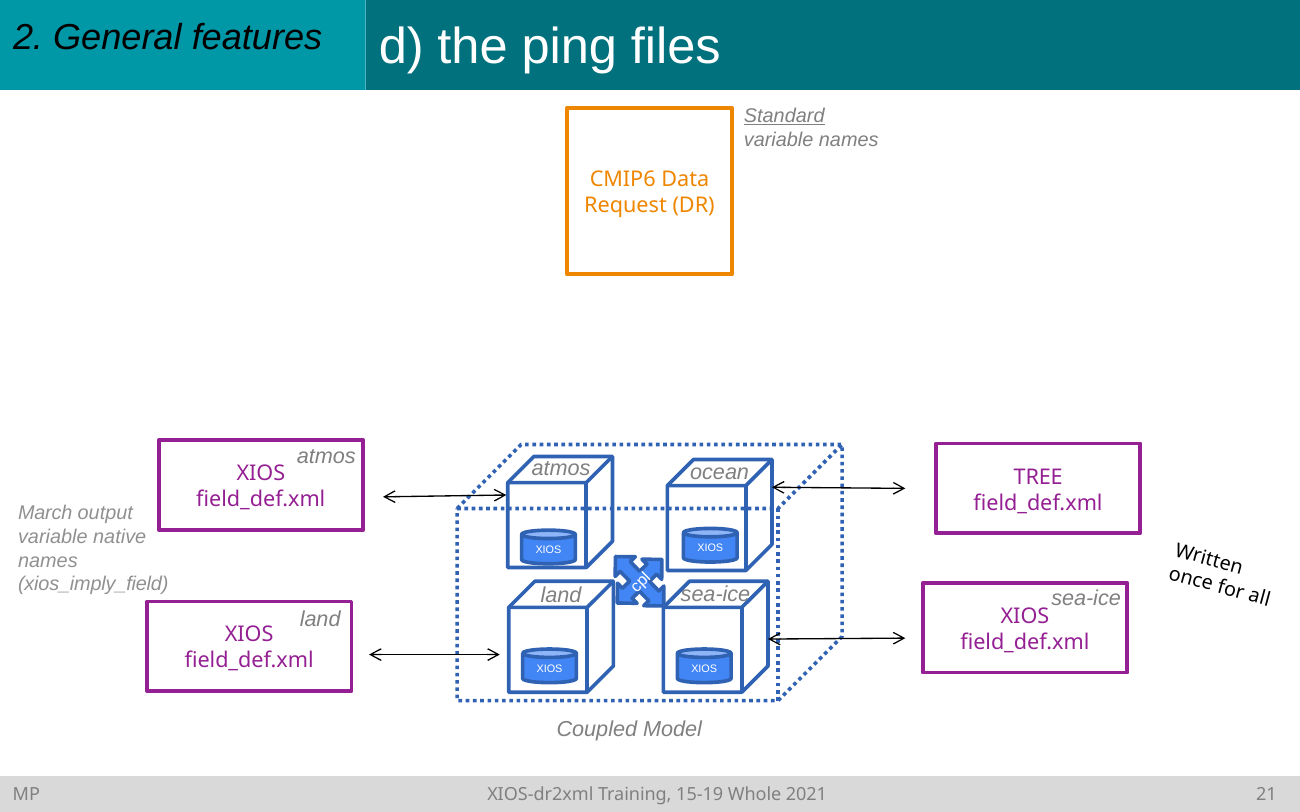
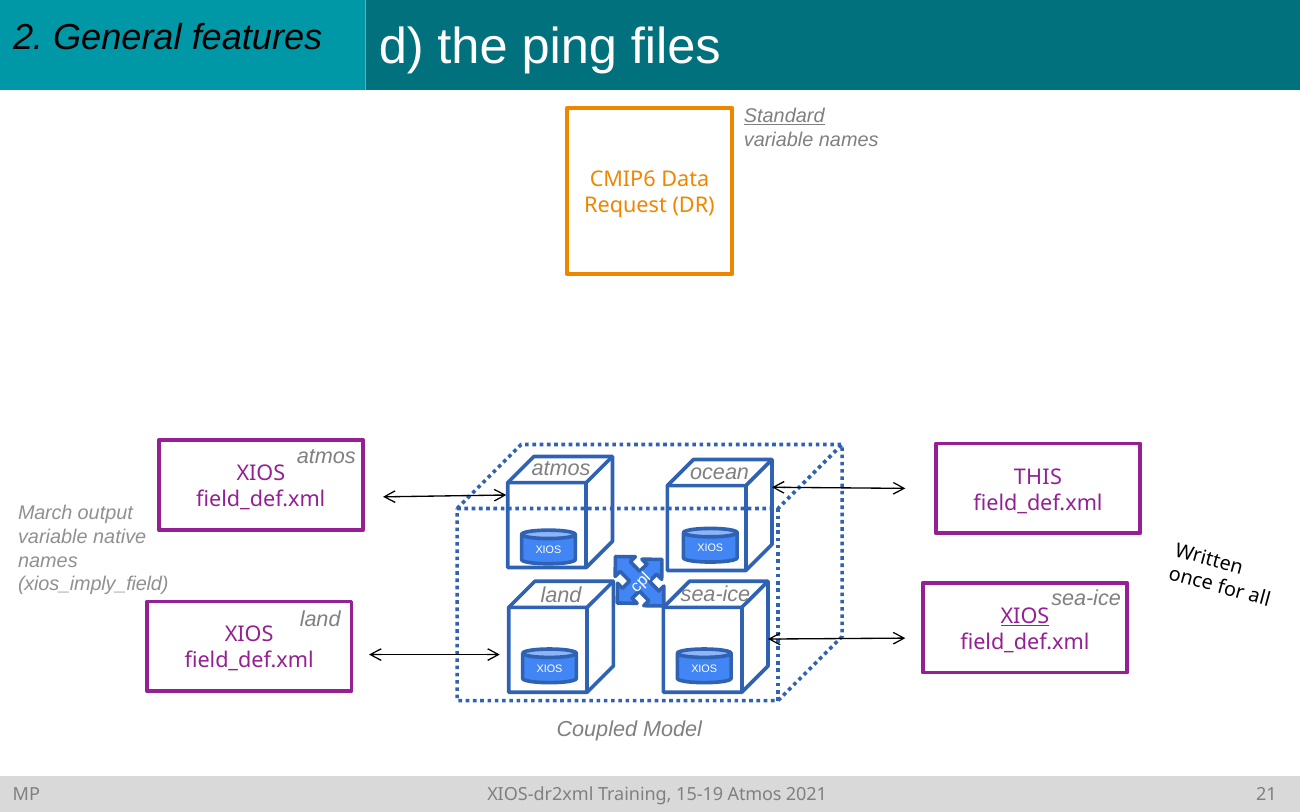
TREE: TREE -> THIS
XIOS at (1025, 617) underline: none -> present
15-19 Whole: Whole -> Atmos
